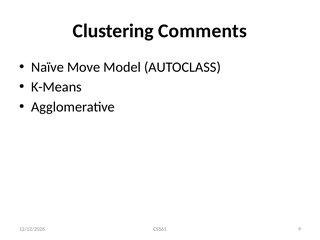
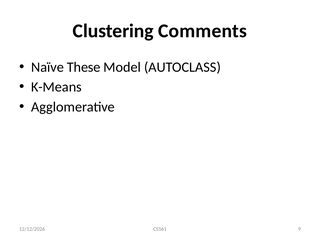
Move: Move -> These
